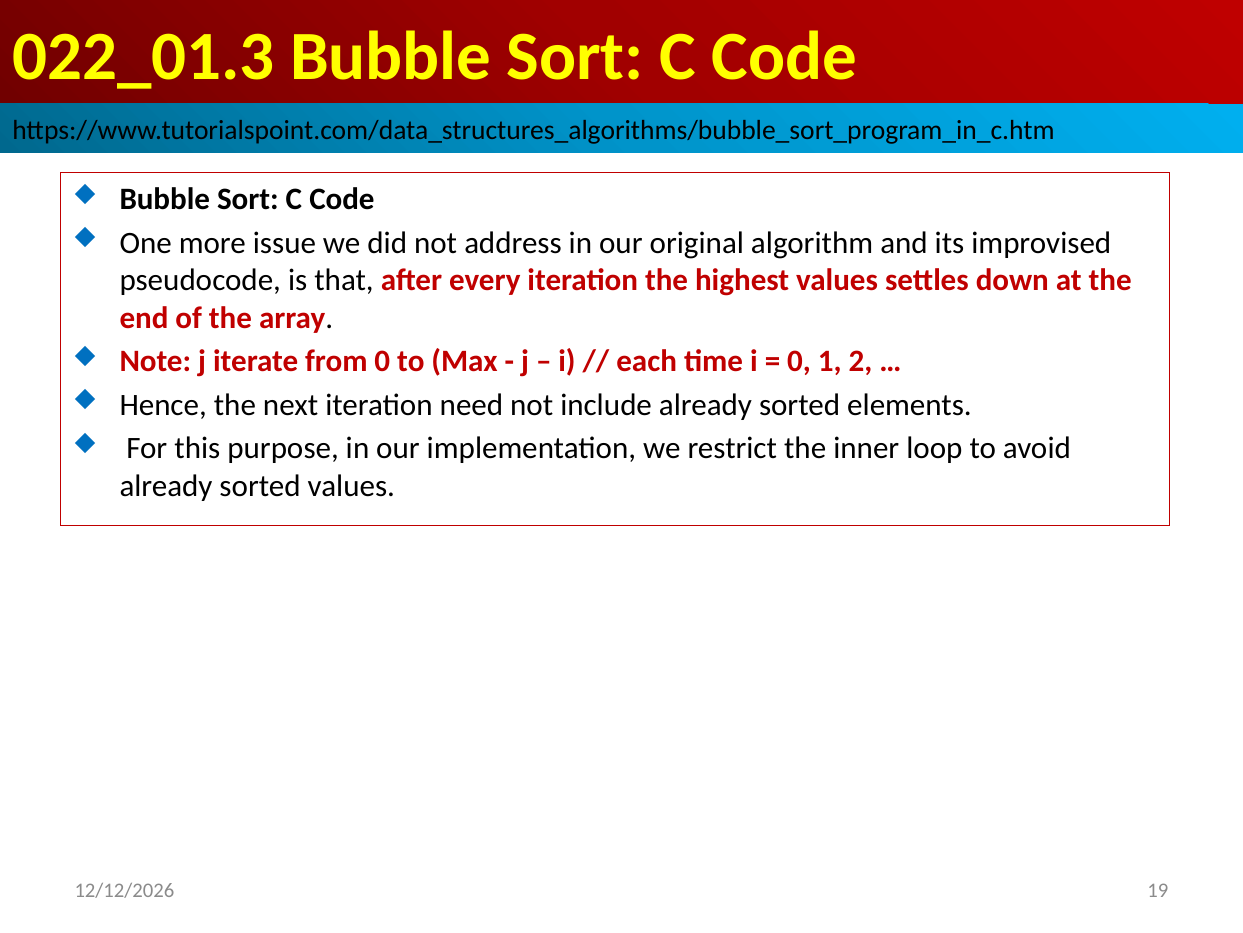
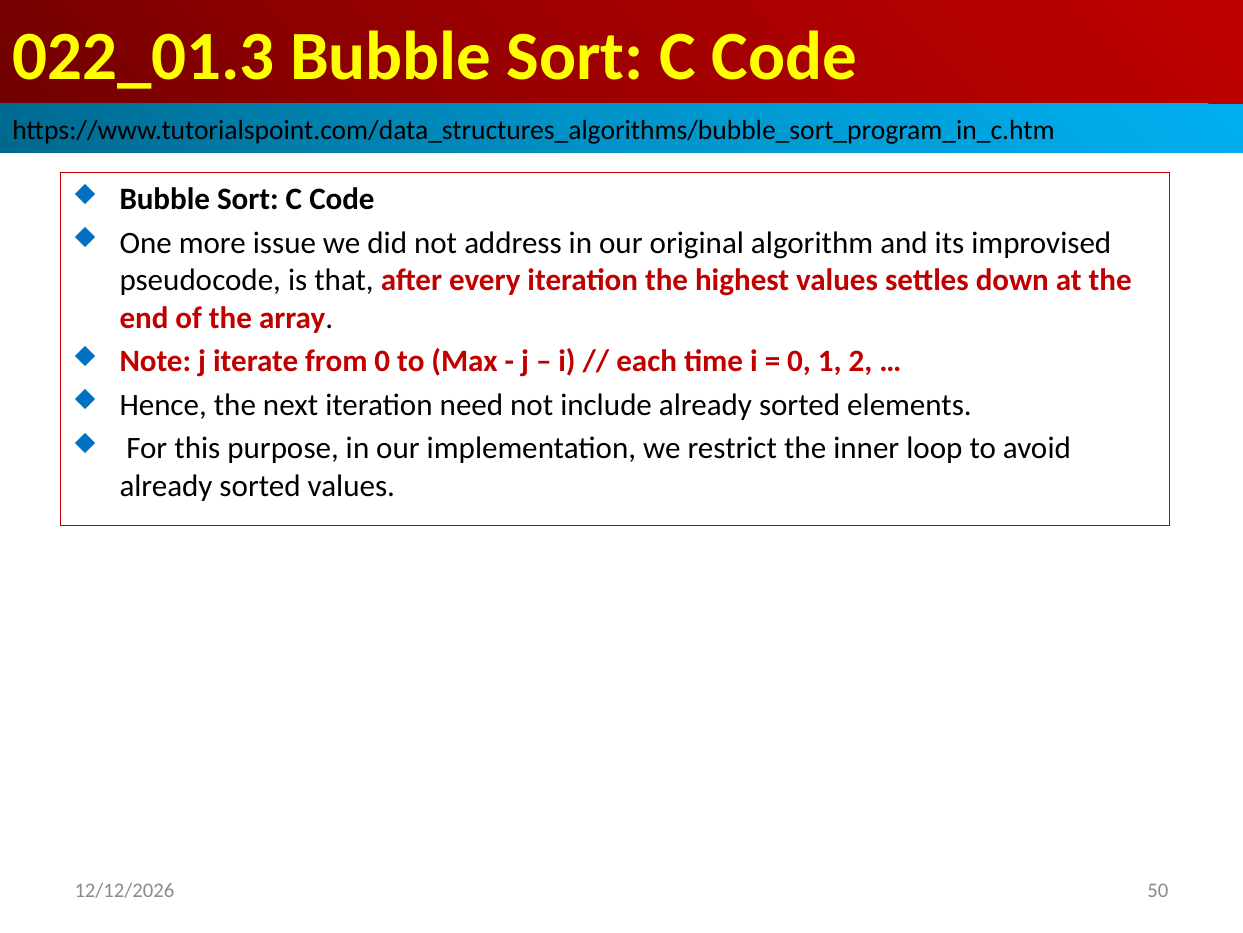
19: 19 -> 50
